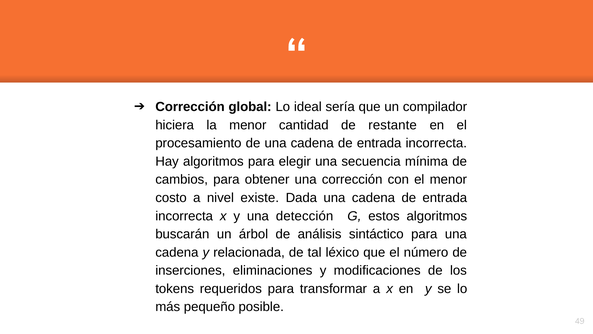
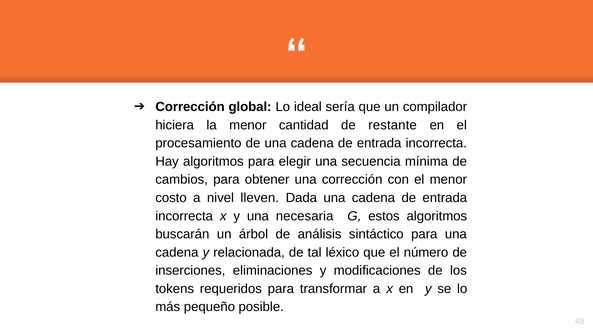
existe: existe -> lleven
detección: detección -> necesaria
